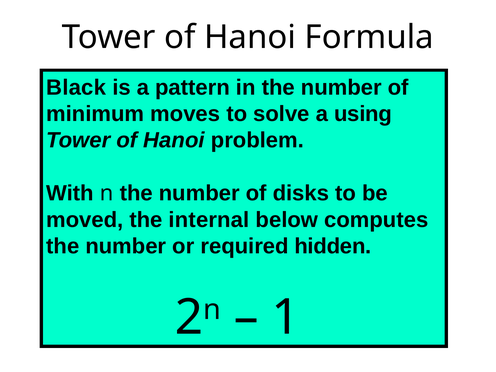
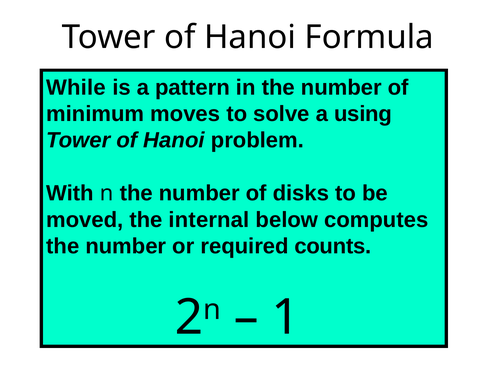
Black: Black -> While
hidden: hidden -> counts
